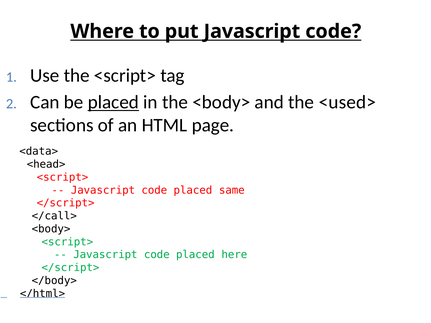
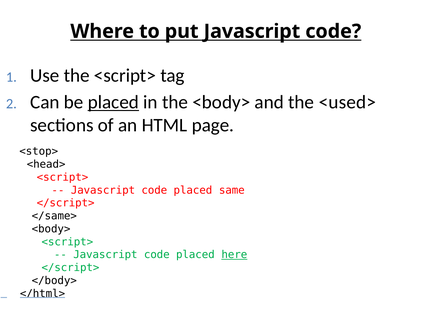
<data>: <data> -> <stop>
</call>: </call> -> </same>
here underline: none -> present
